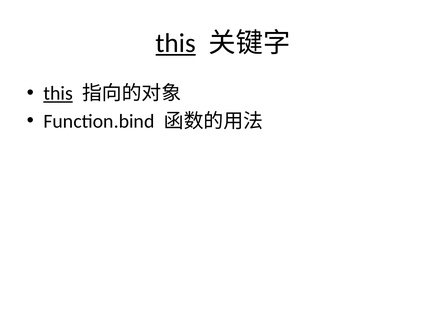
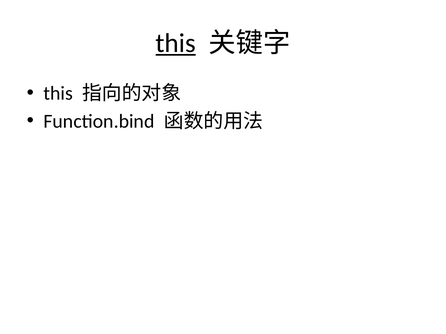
this at (58, 94) underline: present -> none
